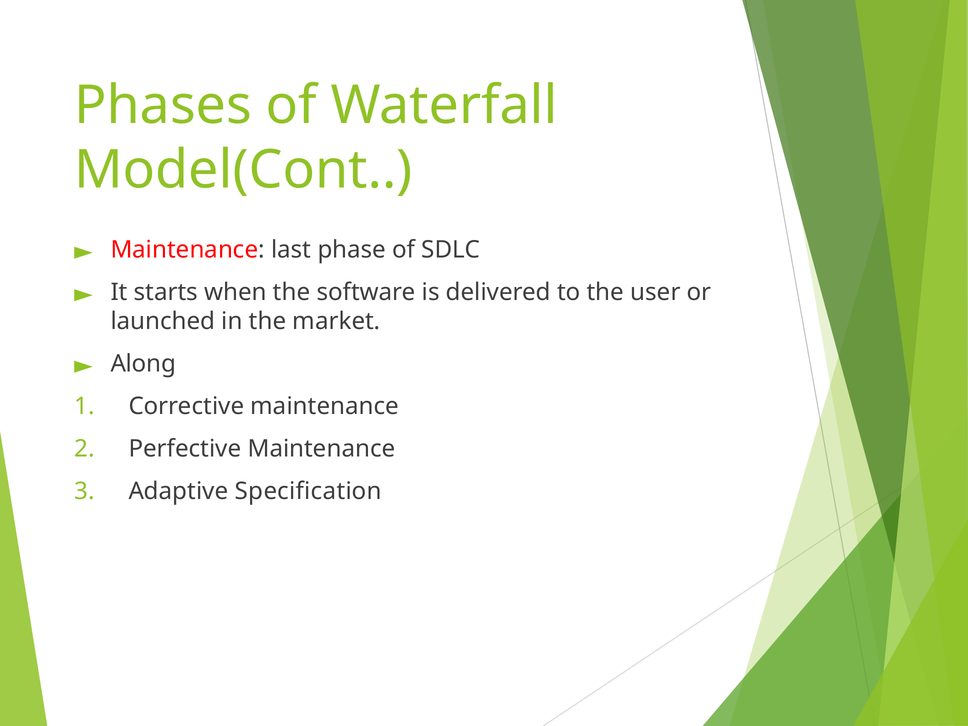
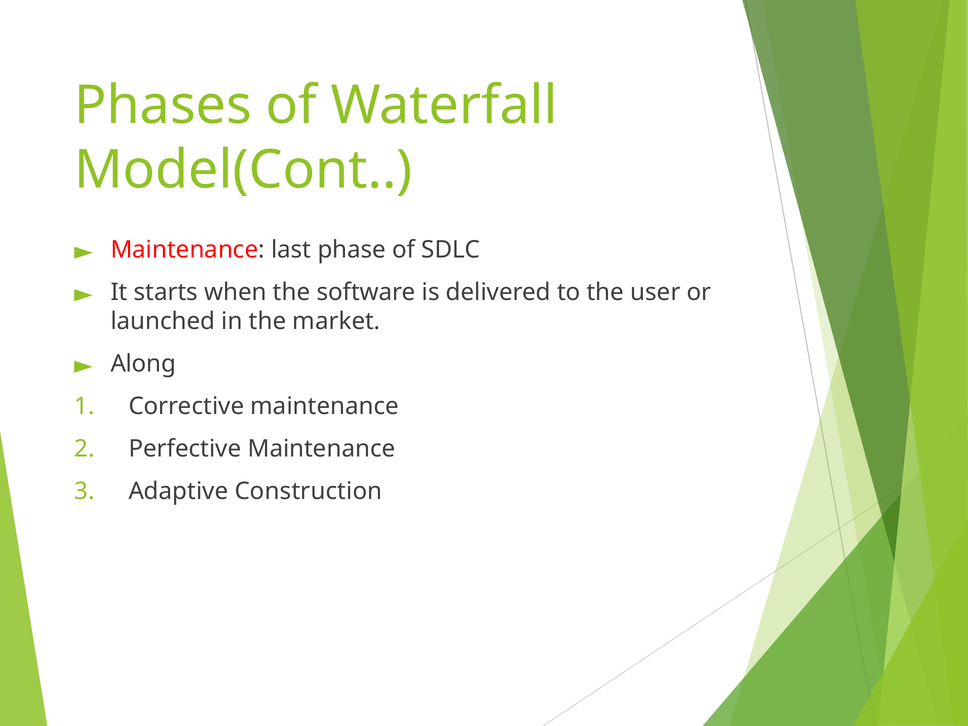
Specification: Specification -> Construction
